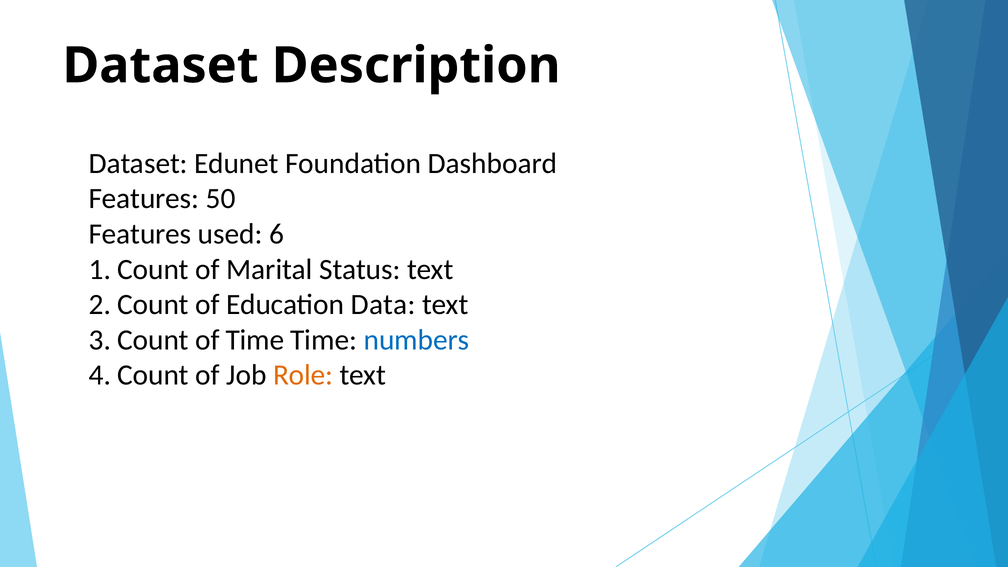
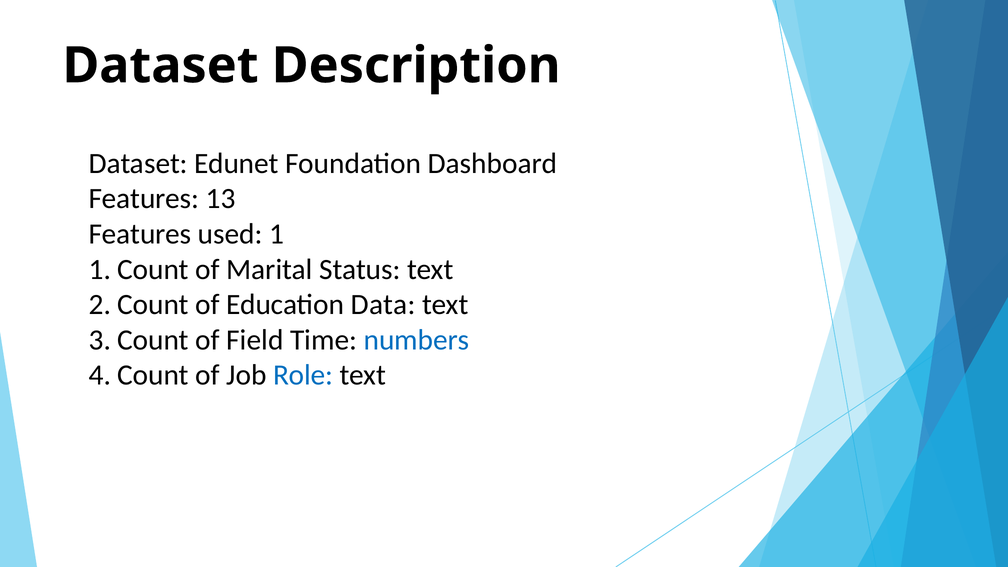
50: 50 -> 13
6: 6 -> 1
of Time: Time -> Field
Role colour: orange -> blue
